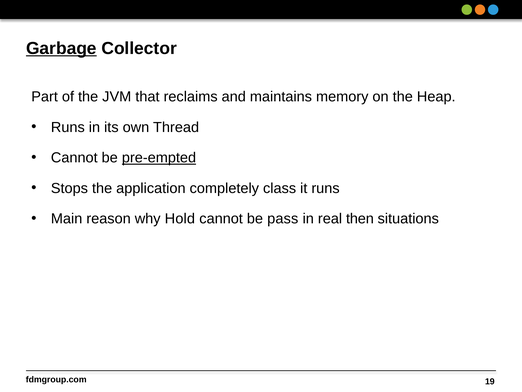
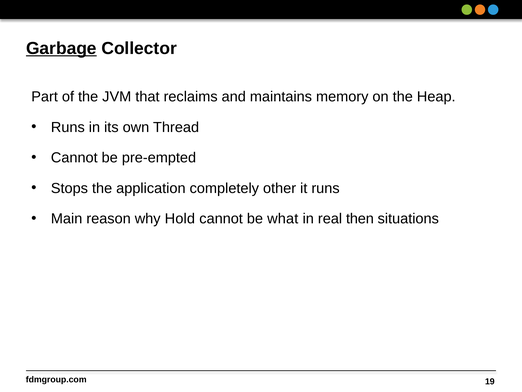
pre-empted underline: present -> none
class: class -> other
pass: pass -> what
